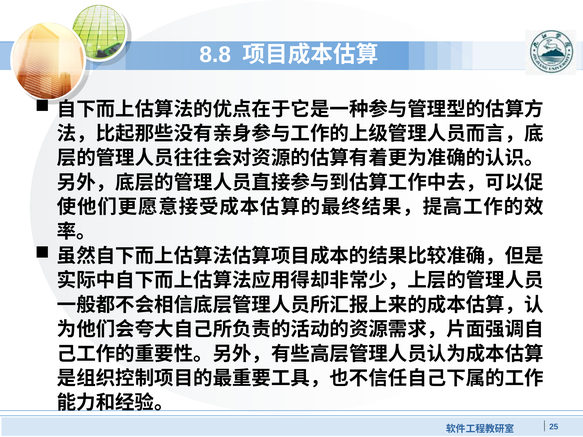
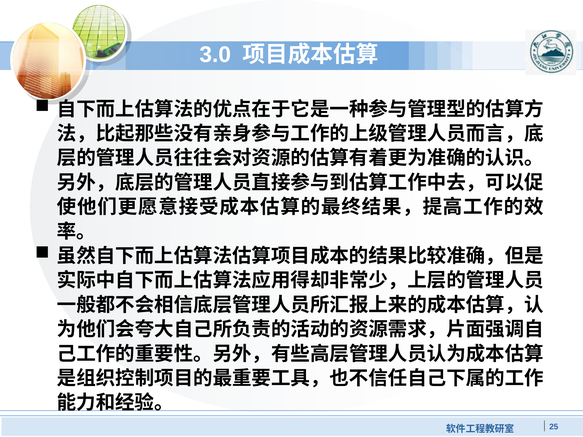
8.8: 8.8 -> 3.0
